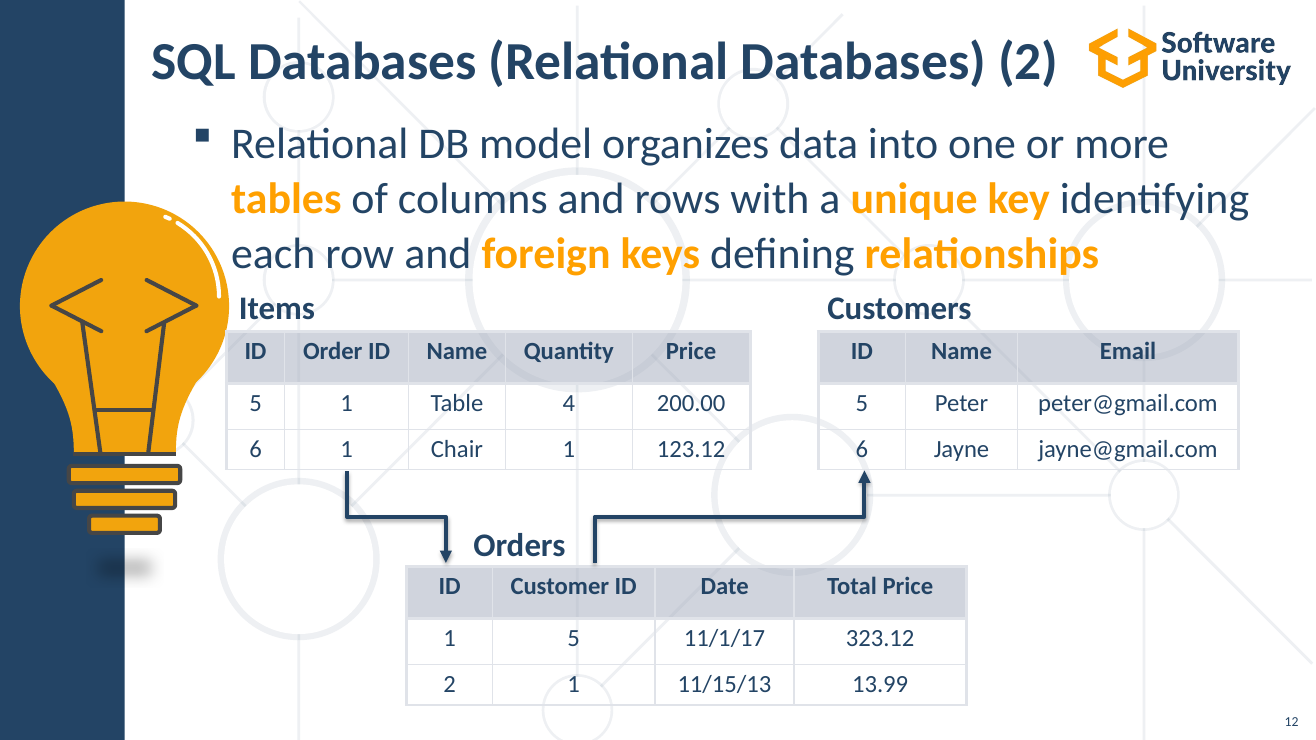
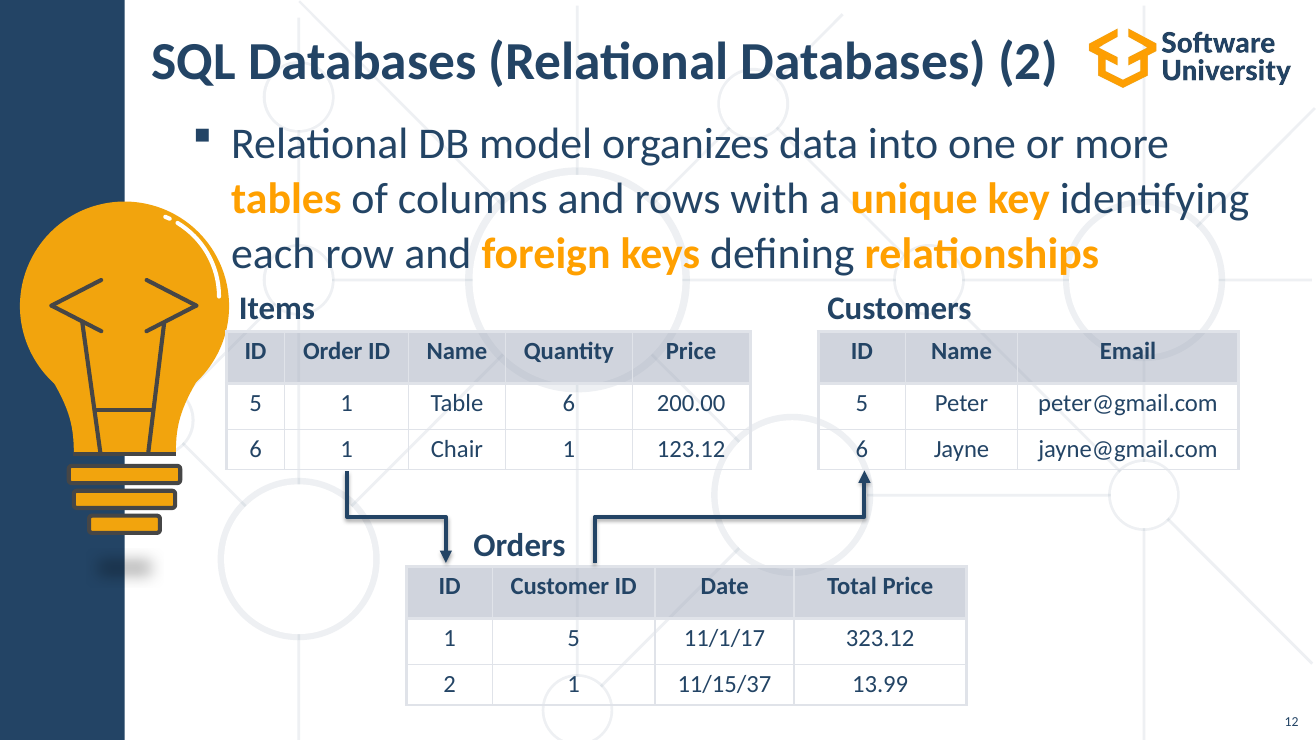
Table 4: 4 -> 6
11/15/13: 11/15/13 -> 11/15/37
